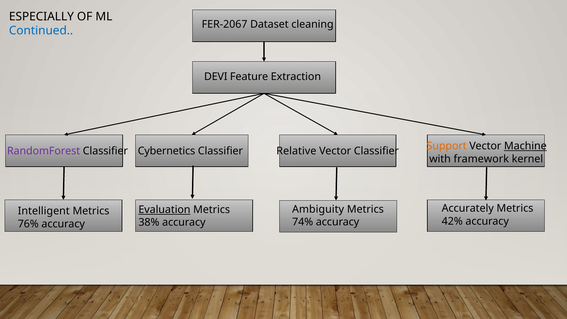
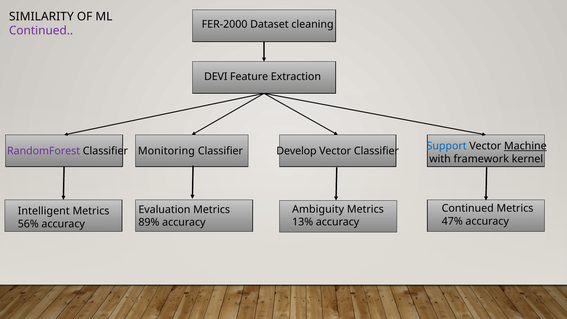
ESPECIALLY: ESPECIALLY -> SIMILARITY
FER-2067: FER-2067 -> FER-2000
Continued at (41, 31) colour: blue -> purple
Cybernetics: Cybernetics -> Monitoring
Relative: Relative -> Develop
Support colour: orange -> blue
Accurately at (468, 208): Accurately -> Continued
Evaluation underline: present -> none
42%: 42% -> 47%
74%: 74% -> 13%
38%: 38% -> 89%
76%: 76% -> 56%
